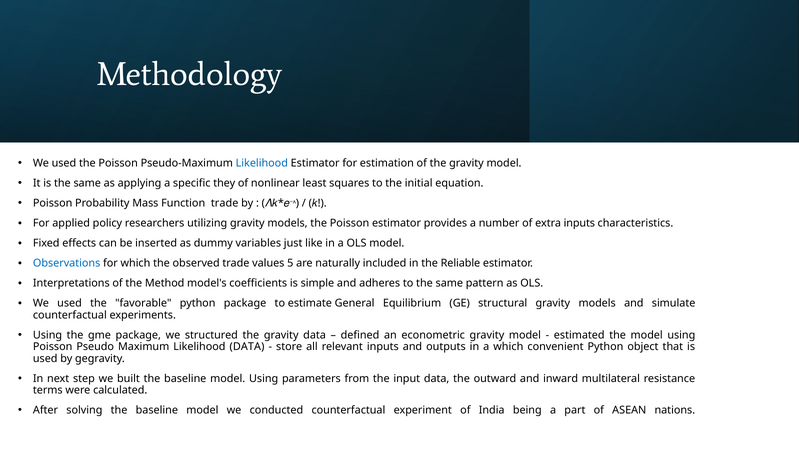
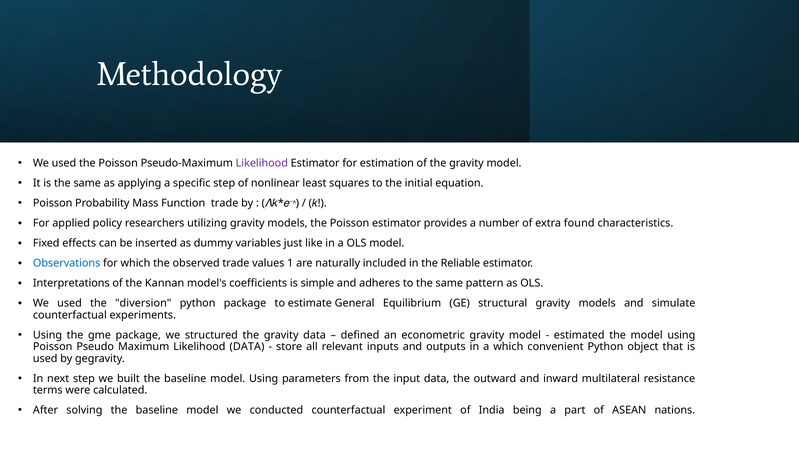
Likelihood at (262, 163) colour: blue -> purple
specific they: they -> step
extra inputs: inputs -> found
5: 5 -> 1
Method: Method -> Kannan
favorable: favorable -> diversion
